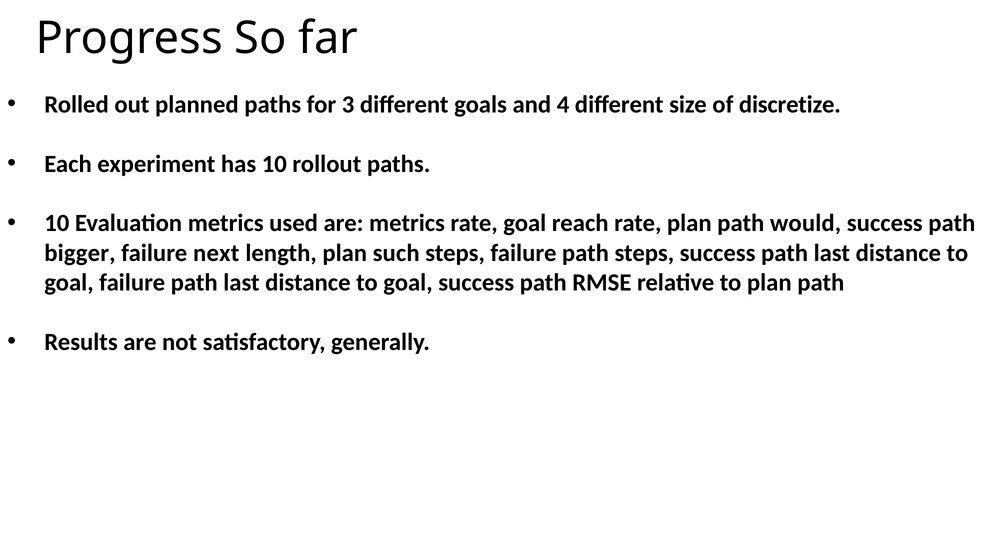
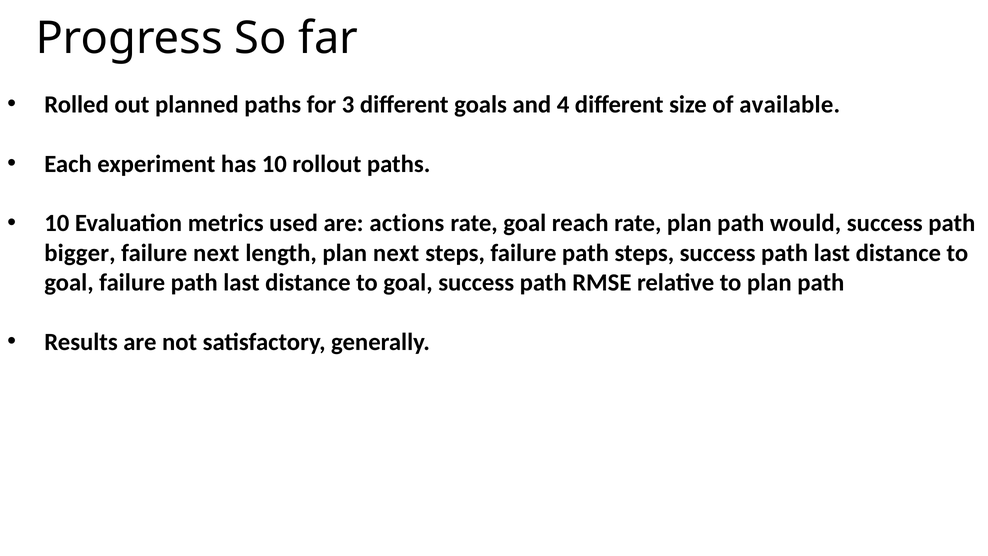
discretize: discretize -> available
are metrics: metrics -> actions
plan such: such -> next
